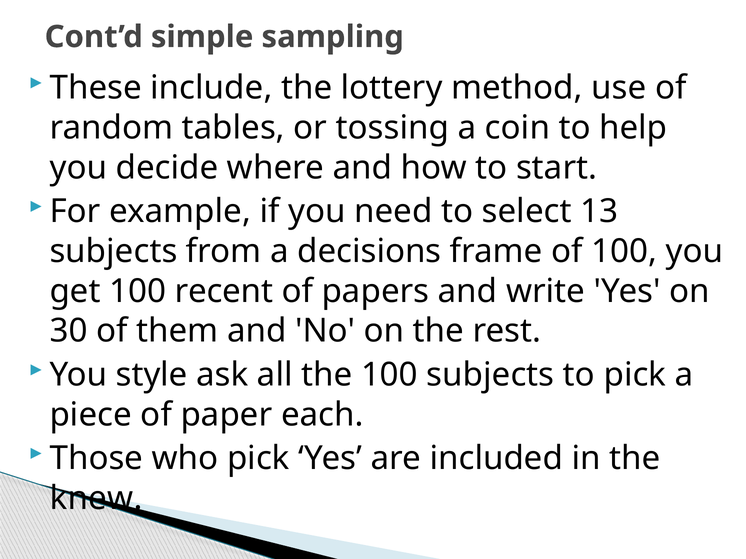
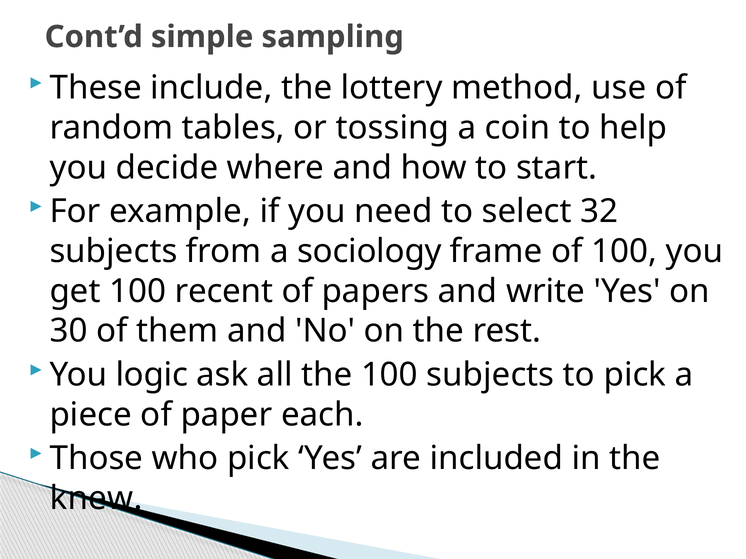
13: 13 -> 32
decisions: decisions -> sociology
style: style -> logic
